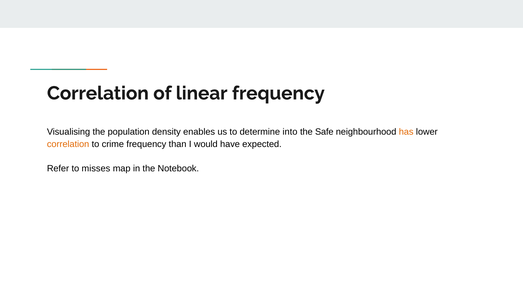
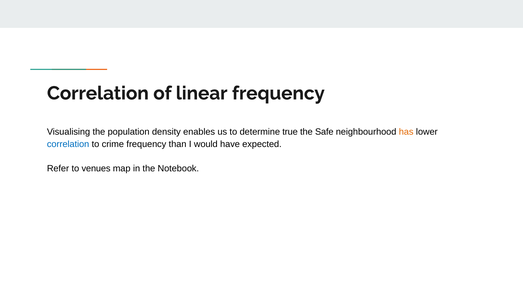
into: into -> true
correlation at (68, 144) colour: orange -> blue
misses: misses -> venues
